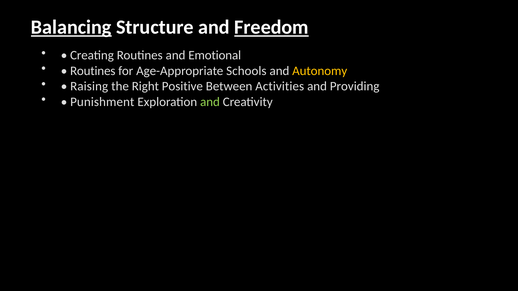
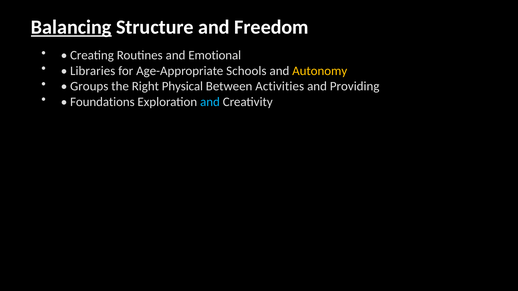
Freedom underline: present -> none
Routines at (93, 71): Routines -> Libraries
Raising: Raising -> Groups
Positive: Positive -> Physical
Punishment: Punishment -> Foundations
and at (210, 102) colour: light green -> light blue
